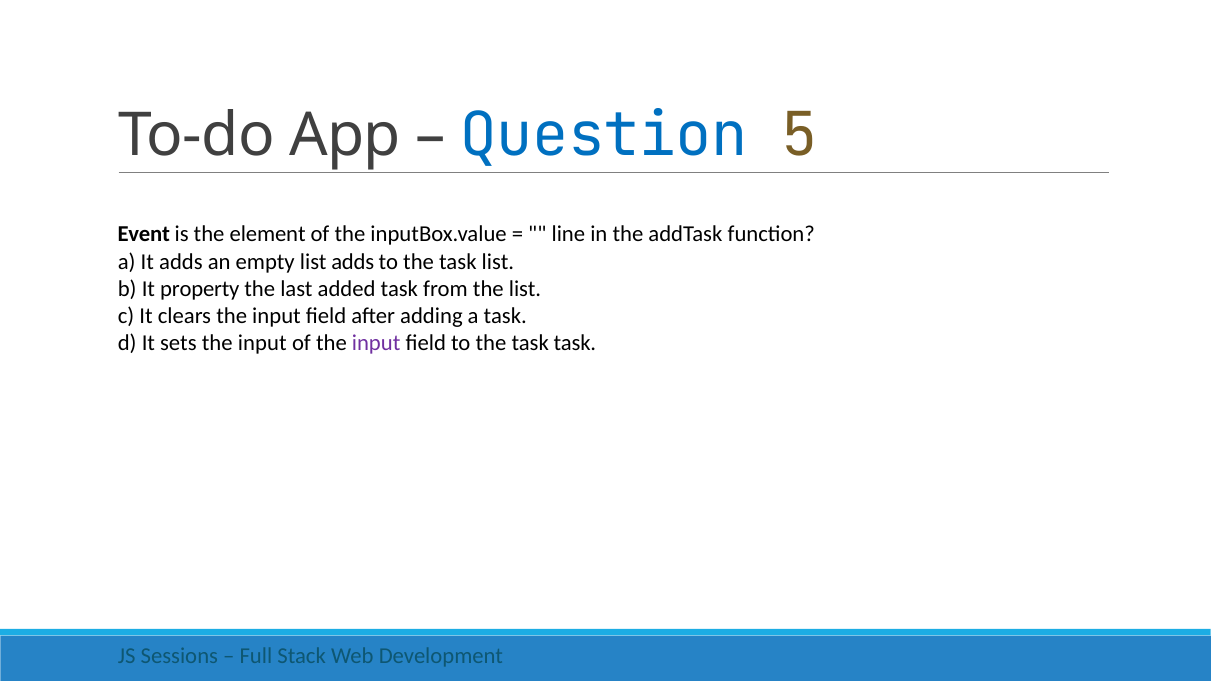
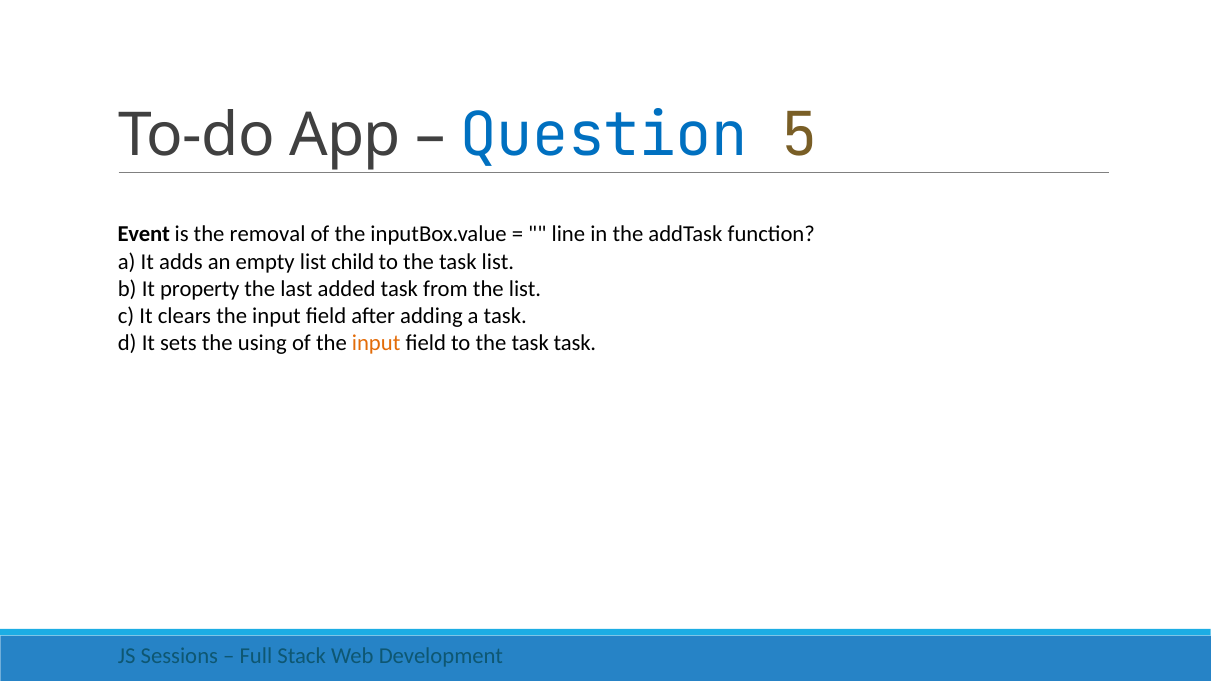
element: element -> removal
list adds: adds -> child
sets the input: input -> using
input at (376, 343) colour: purple -> orange
